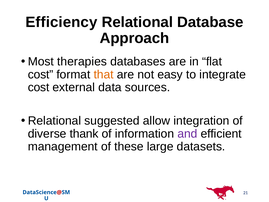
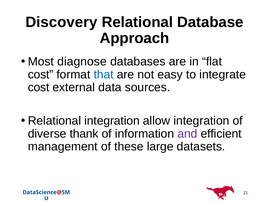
Efficiency: Efficiency -> Discovery
therapies: therapies -> diagnose
that colour: orange -> blue
Relational suggested: suggested -> integration
